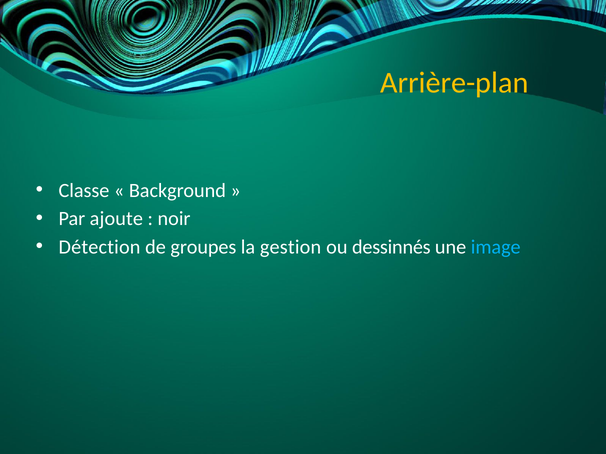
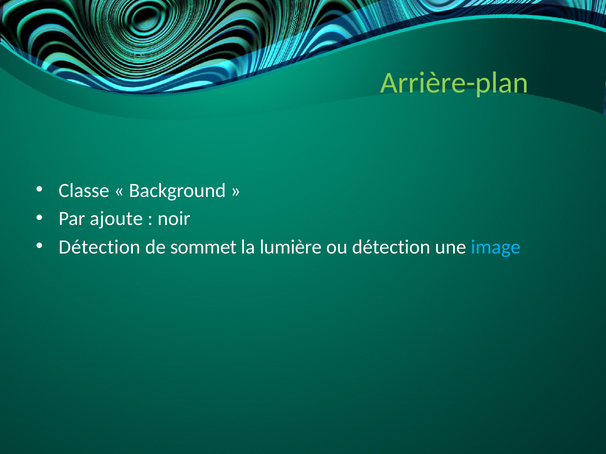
Arrière-plan colour: yellow -> light green
groupes: groupes -> sommet
gestion: gestion -> lumière
ou dessinnés: dessinnés -> détection
